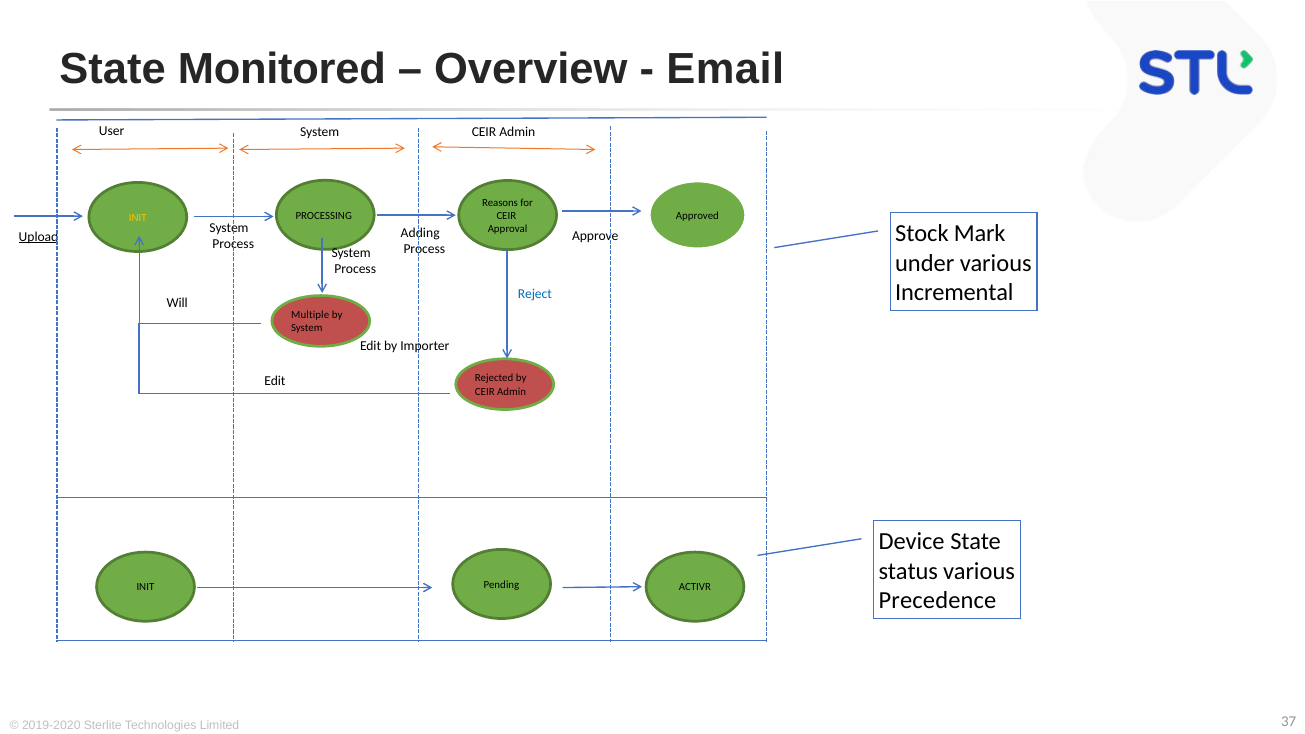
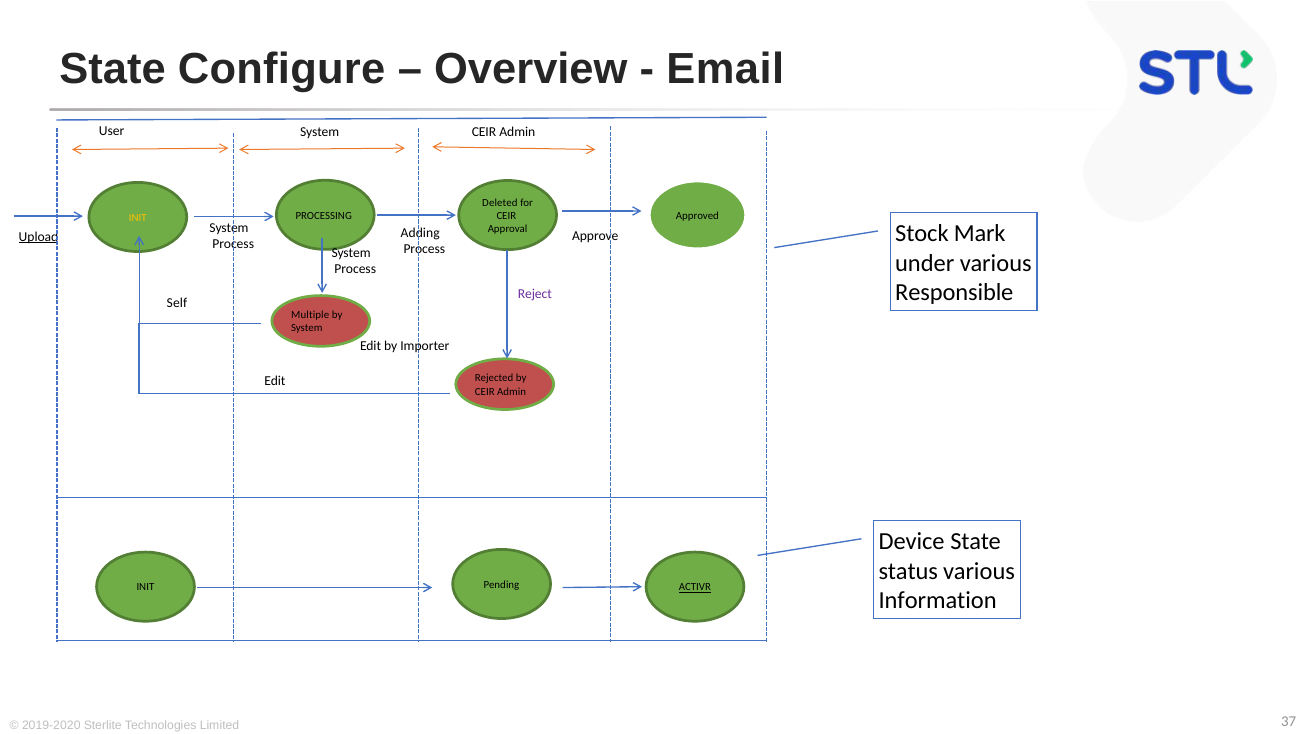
Monitored: Monitored -> Configure
Reasons: Reasons -> Deleted
Incremental: Incremental -> Responsible
Reject colour: blue -> purple
Will: Will -> Self
ACTIVR underline: none -> present
Precedence: Precedence -> Information
